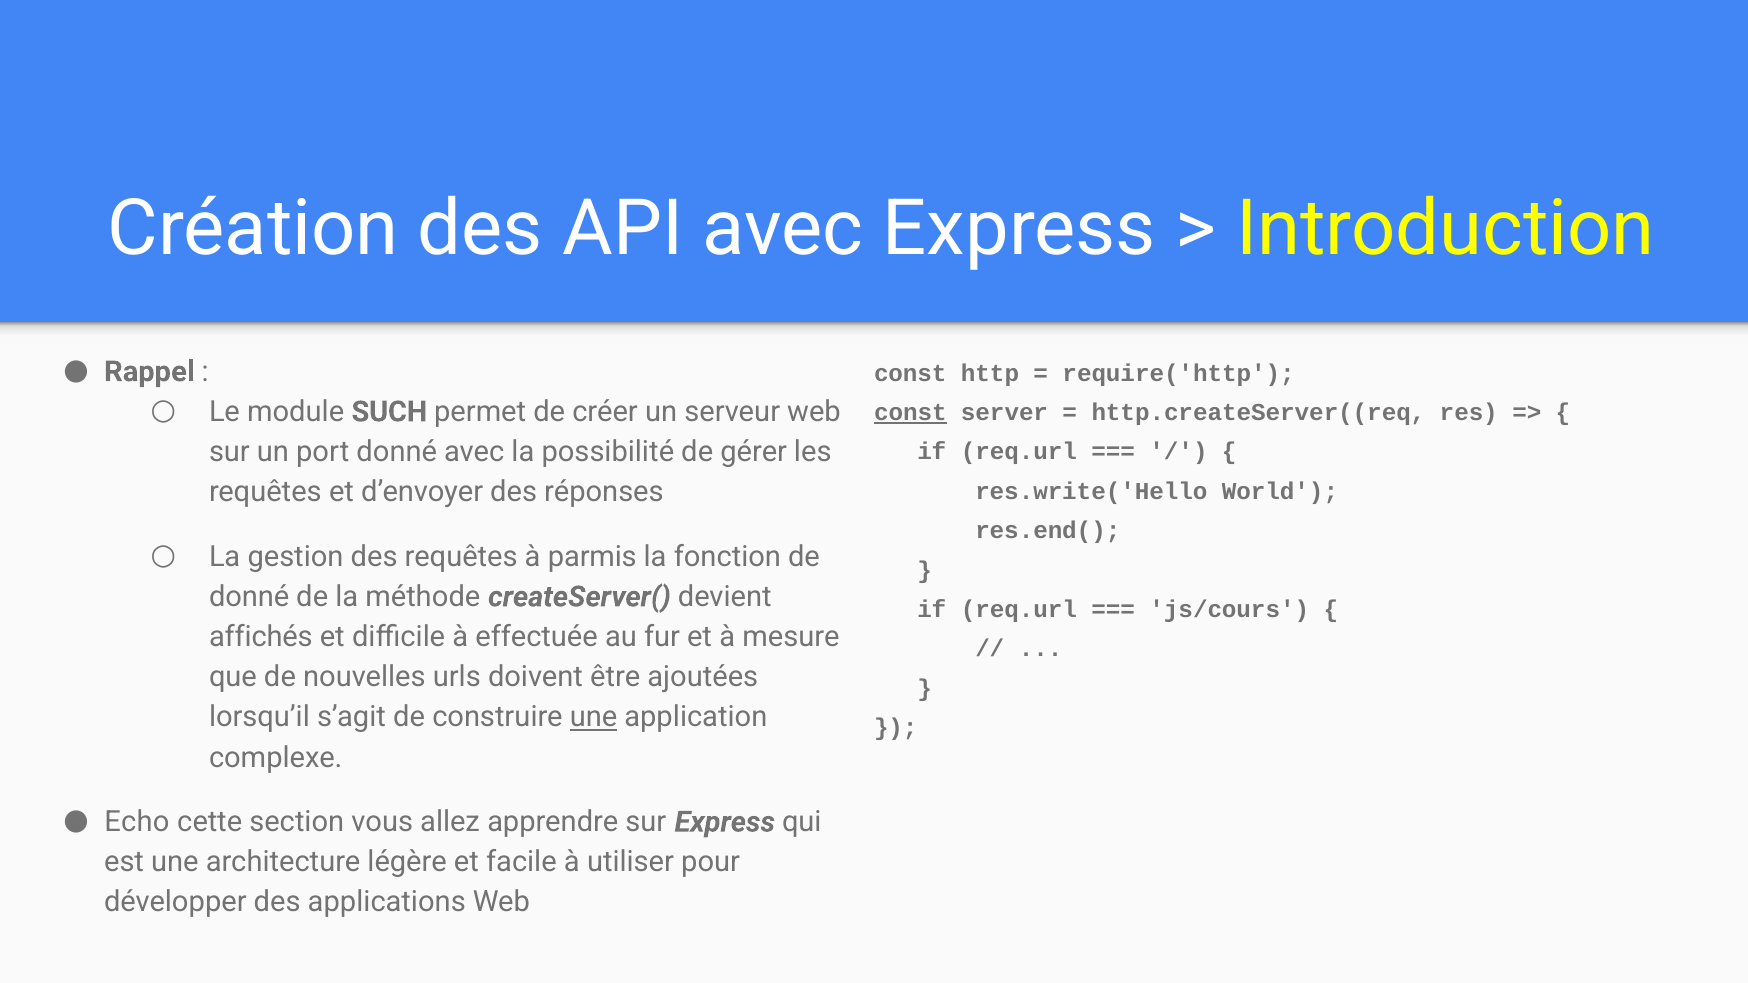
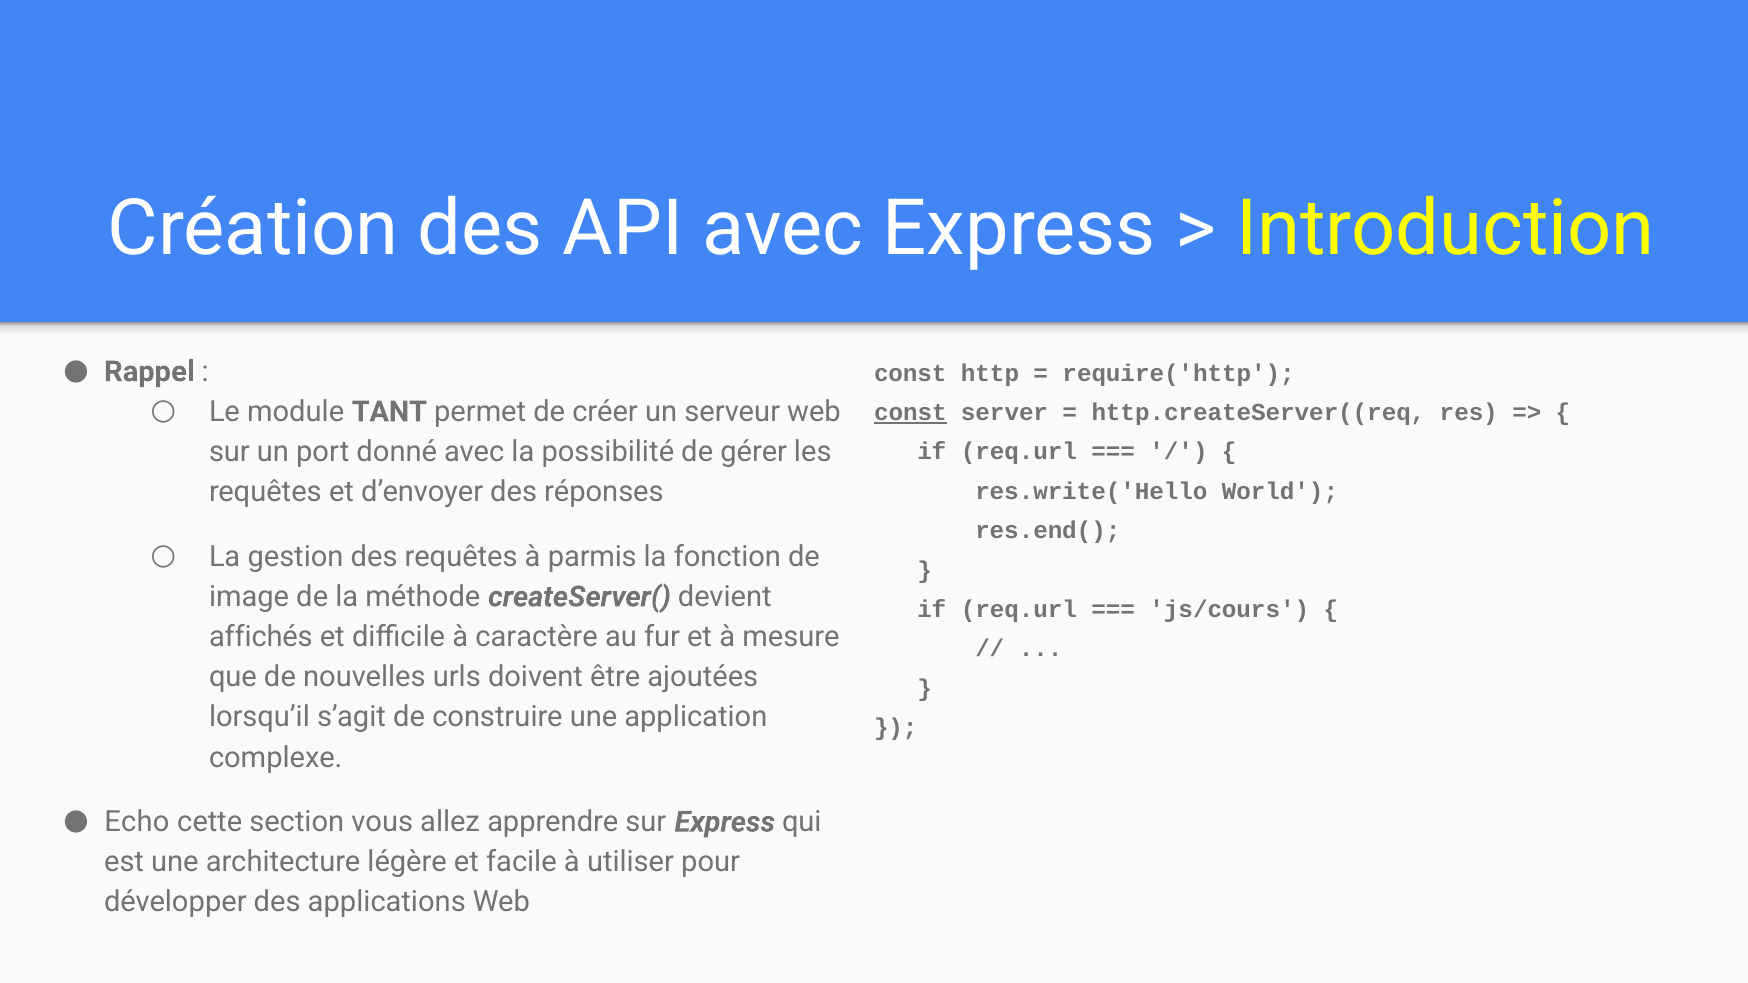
SUCH: SUCH -> TANT
donné at (249, 597): donné -> image
effectuée: effectuée -> caractère
une at (594, 718) underline: present -> none
